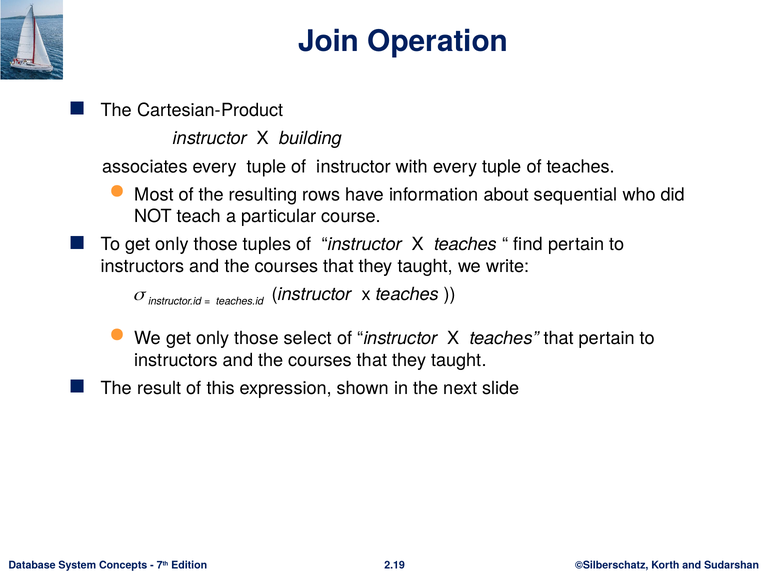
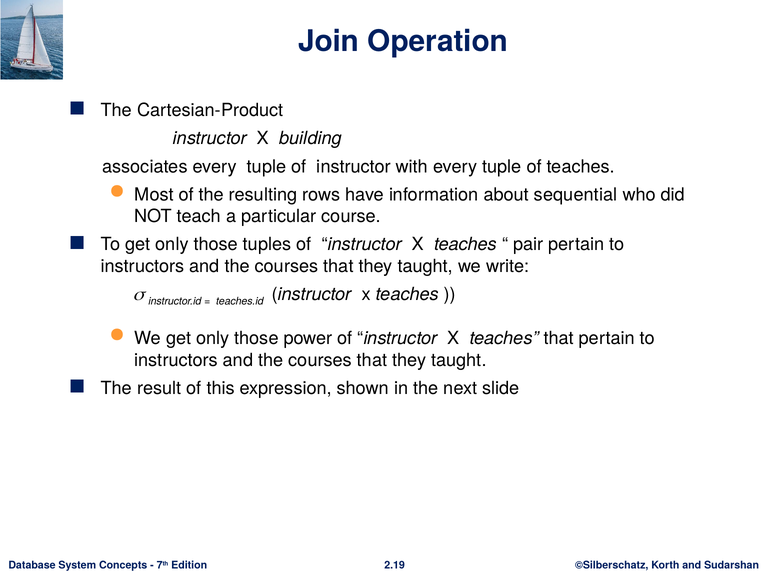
find: find -> pair
select: select -> power
